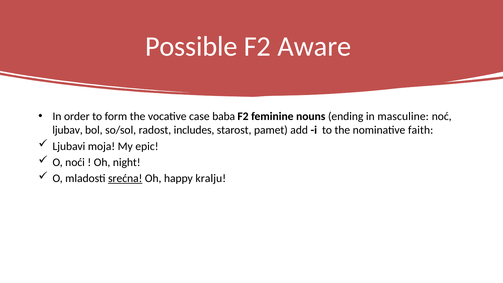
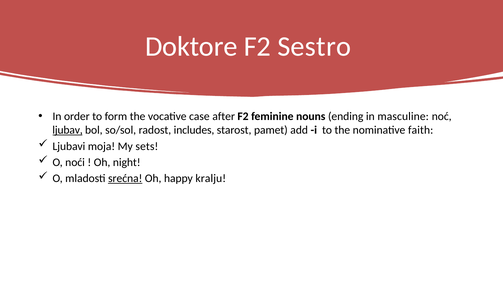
Possible: Possible -> Doktore
Aware: Aware -> Sestro
baba: baba -> after
ljubav underline: none -> present
epic: epic -> sets
